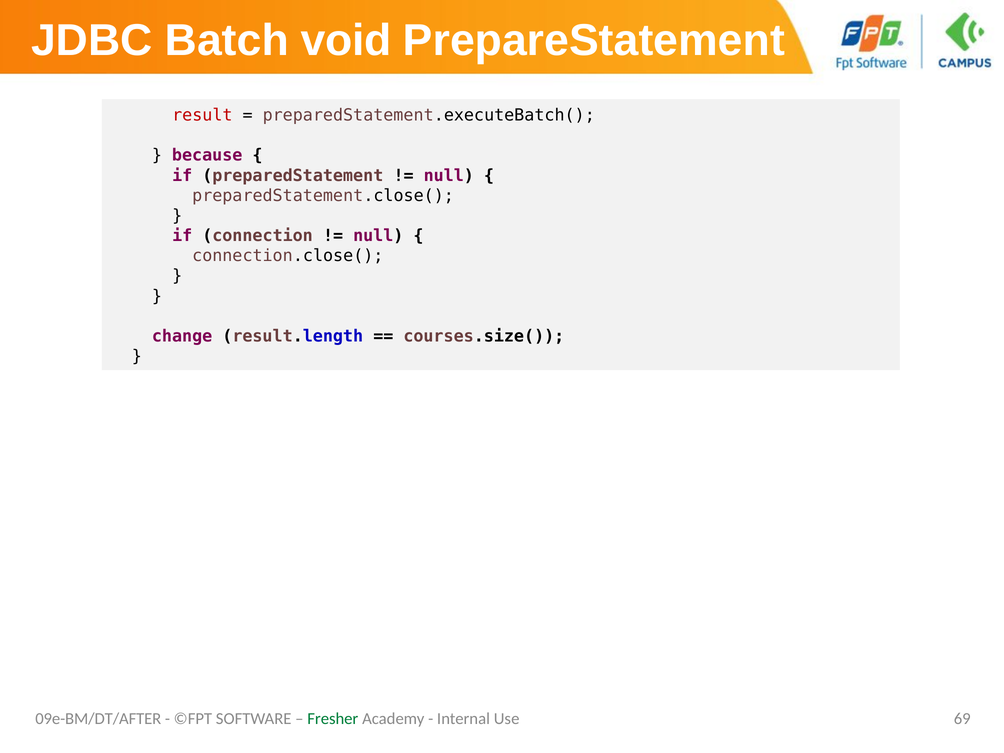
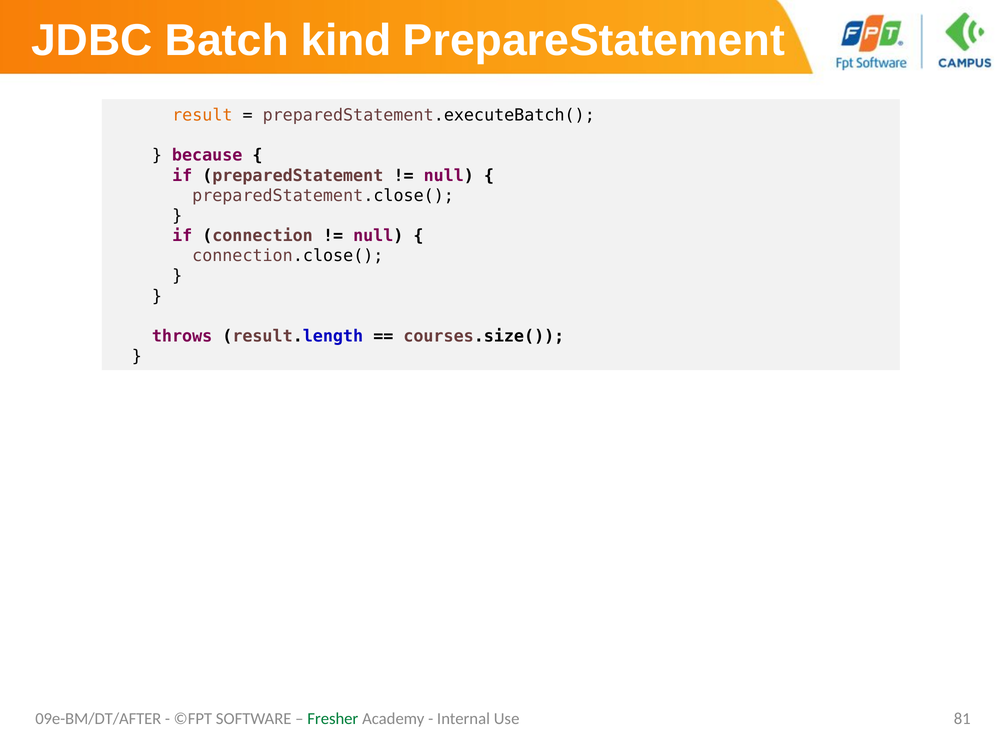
void: void -> kind
result colour: red -> orange
change: change -> throws
69: 69 -> 81
